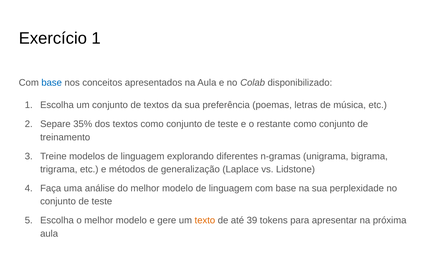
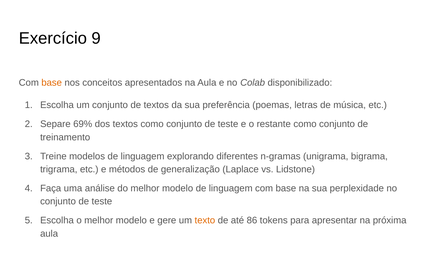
Exercício 1: 1 -> 9
base at (52, 83) colour: blue -> orange
35%: 35% -> 69%
39: 39 -> 86
